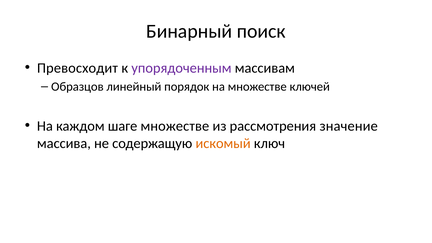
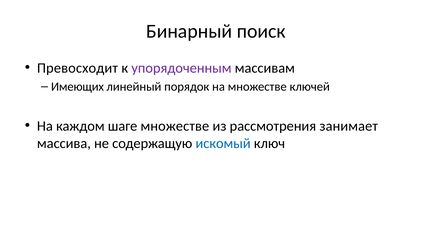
Образцов: Образцов -> Имеющих
значение: значение -> занимает
искомый colour: orange -> blue
